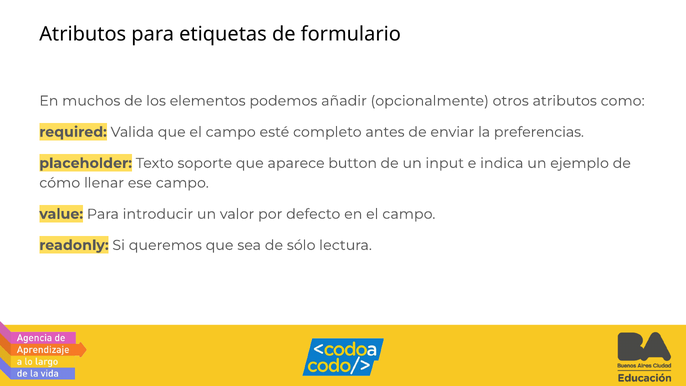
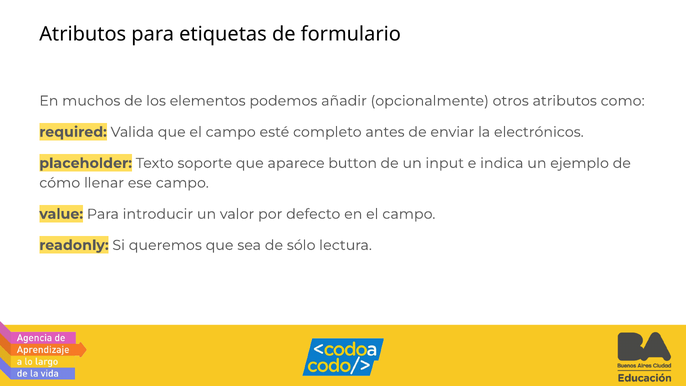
preferencias: preferencias -> electrónicos
